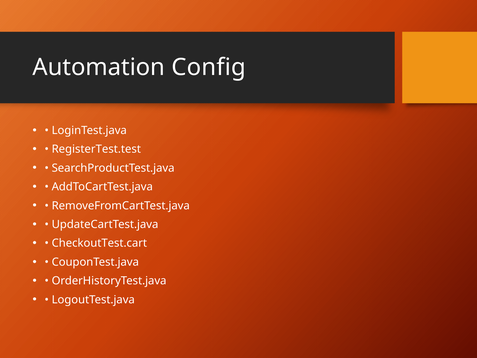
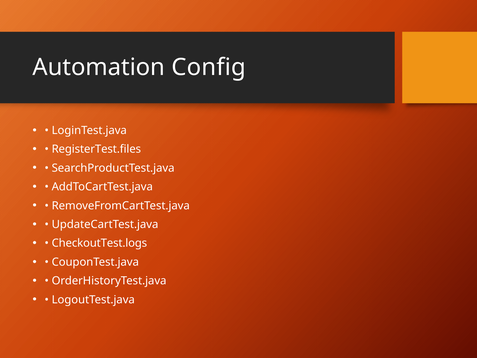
RegisterTest.test: RegisterTest.test -> RegisterTest.files
CheckoutTest.cart: CheckoutTest.cart -> CheckoutTest.logs
